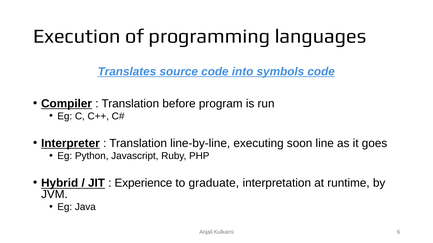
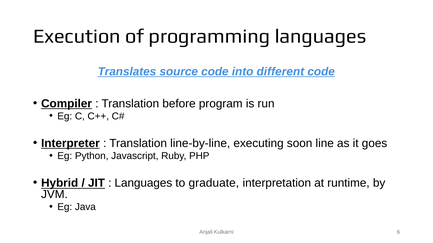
symbols: symbols -> different
Experience at (143, 184): Experience -> Languages
